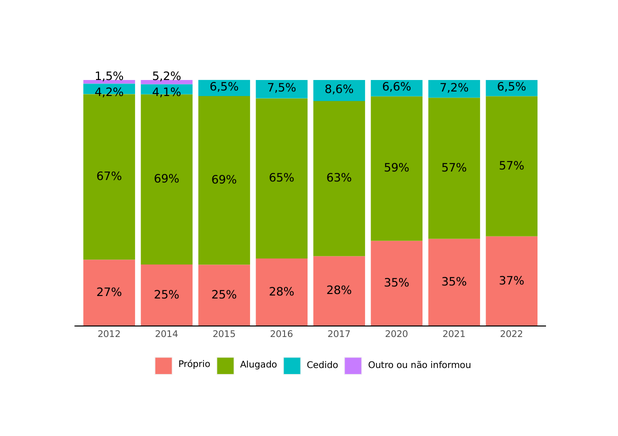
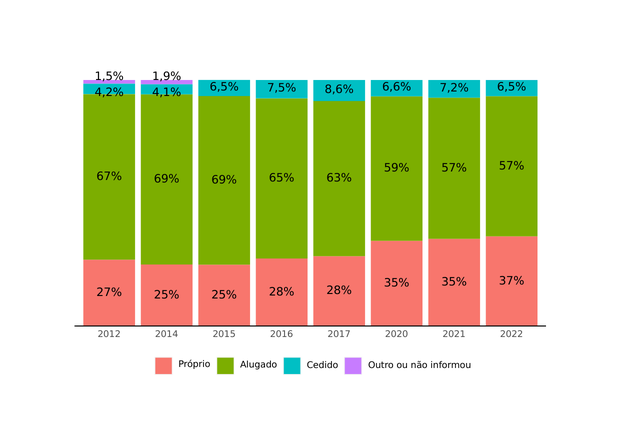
5,2%: 5,2% -> 1,9%
